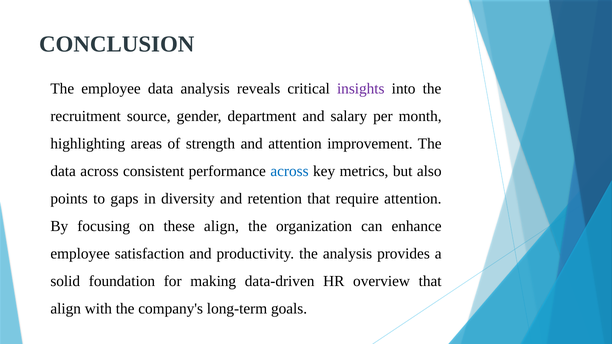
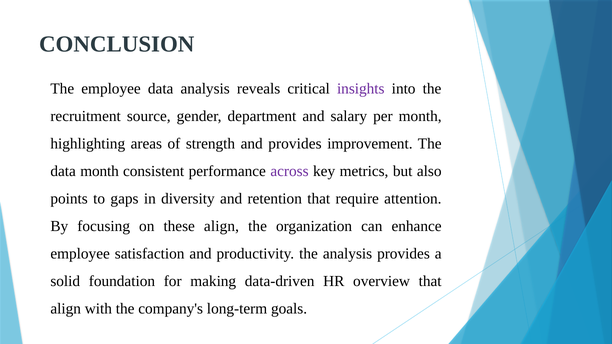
and attention: attention -> provides
data across: across -> month
across at (289, 171) colour: blue -> purple
